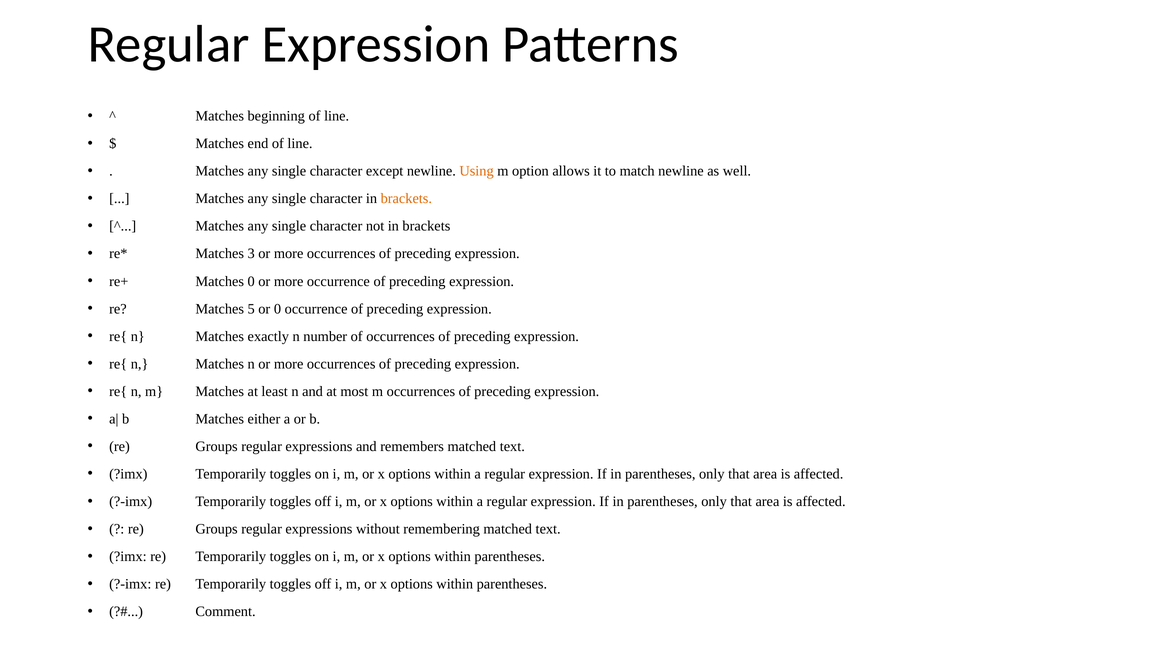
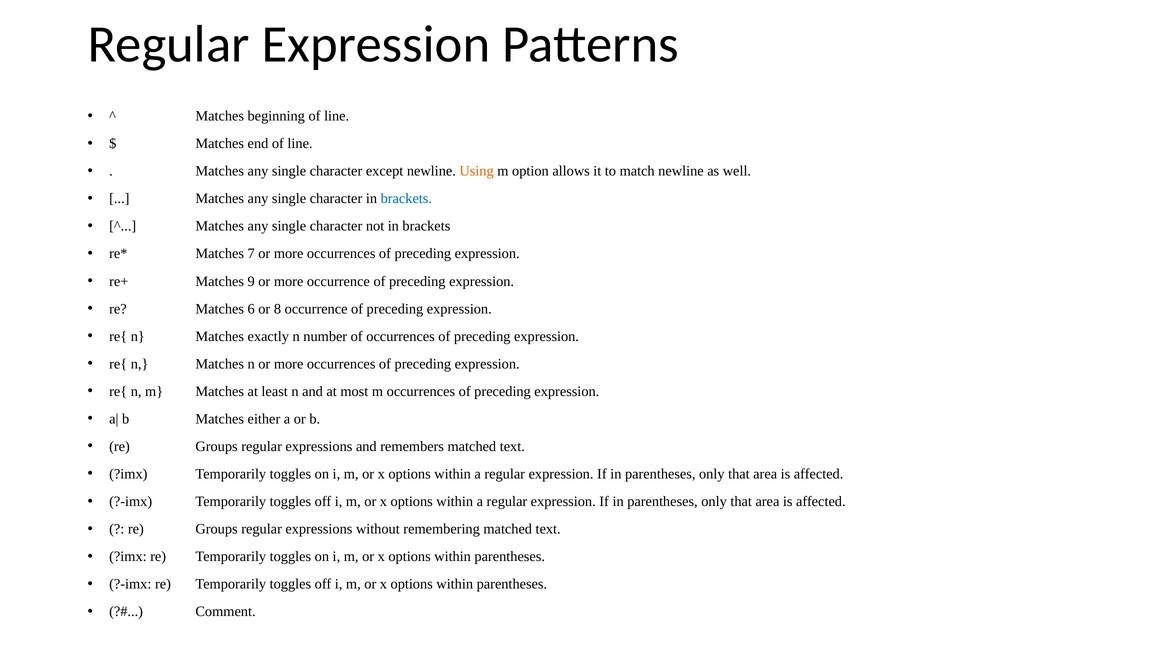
brackets at (406, 199) colour: orange -> blue
3: 3 -> 7
Matches 0: 0 -> 9
5: 5 -> 6
or 0: 0 -> 8
